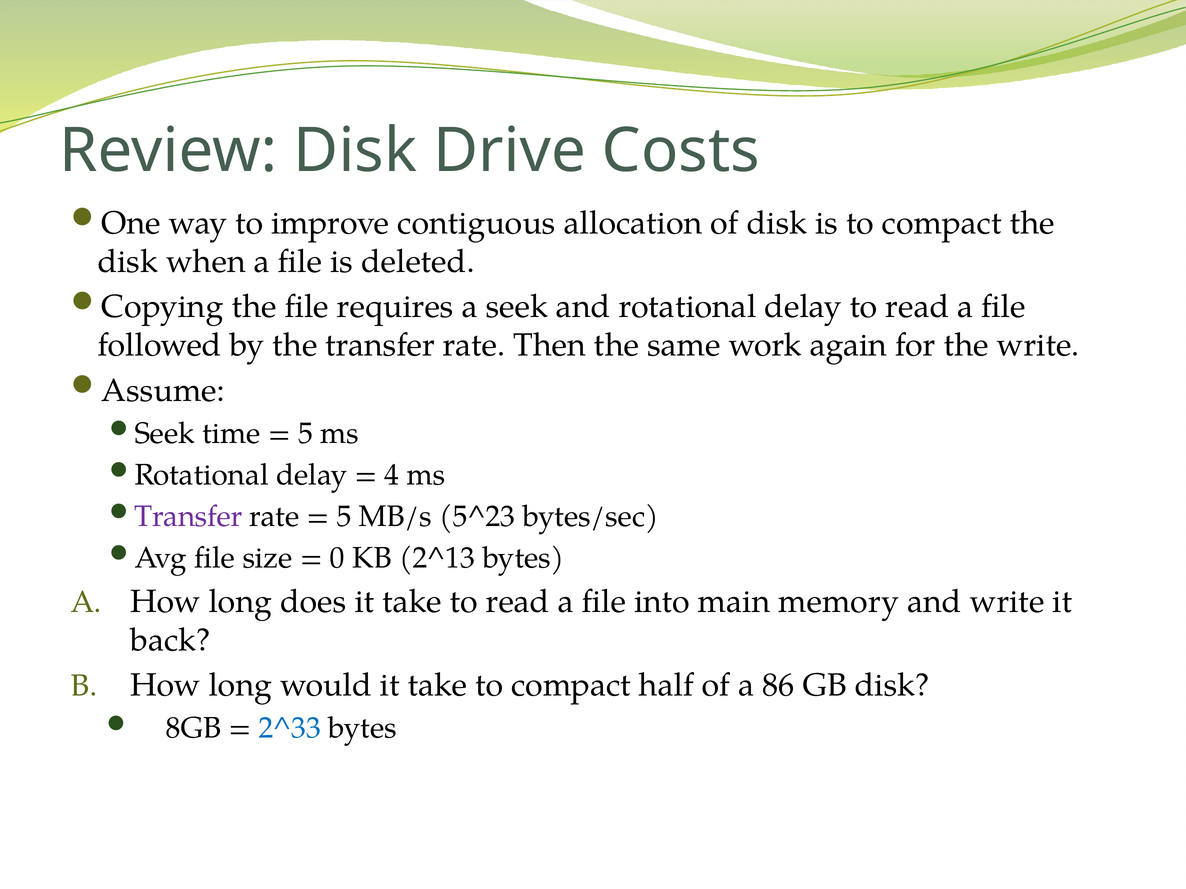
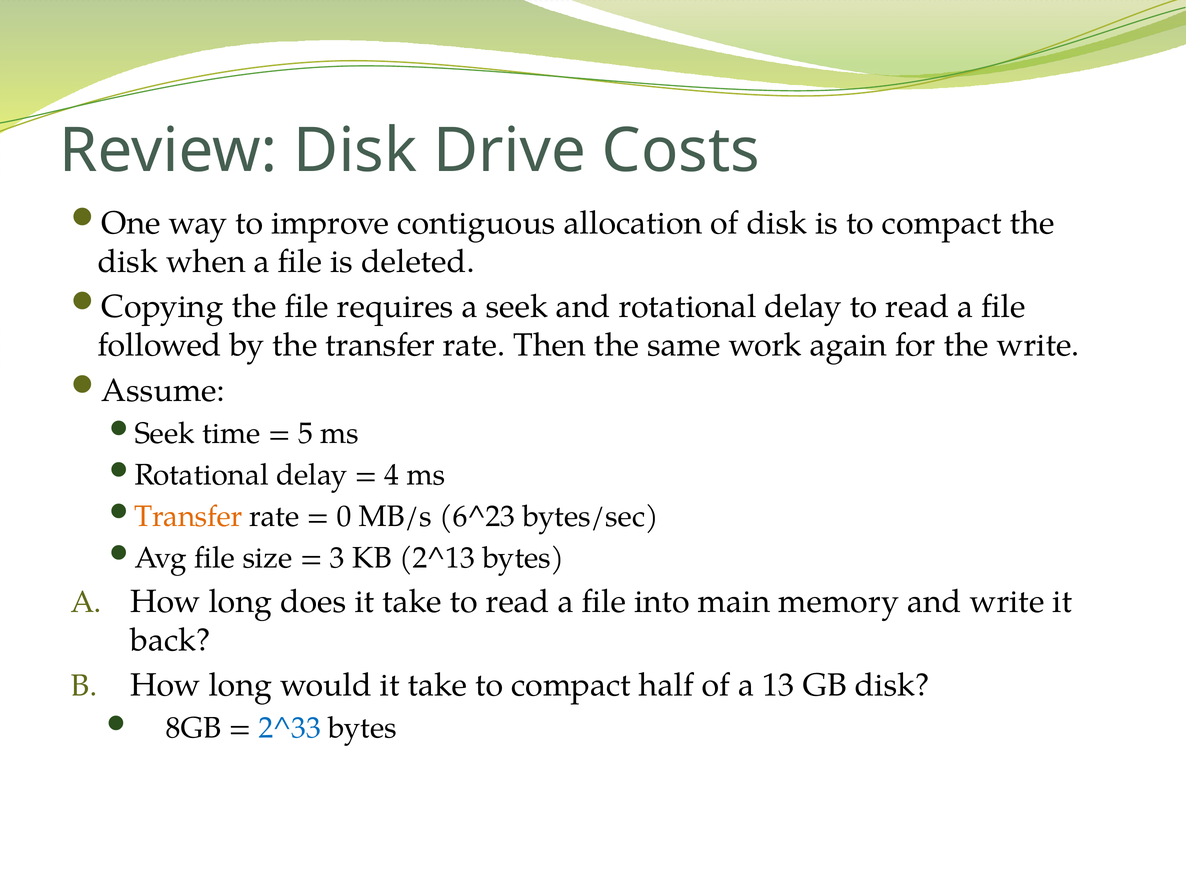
Transfer at (188, 517) colour: purple -> orange
5 at (344, 517): 5 -> 0
5^23: 5^23 -> 6^23
0: 0 -> 3
86: 86 -> 13
